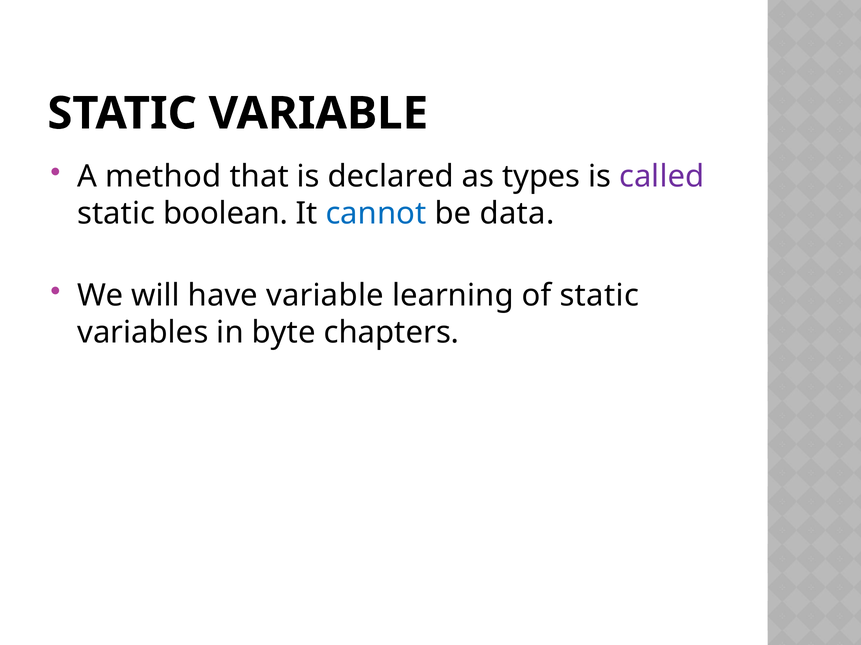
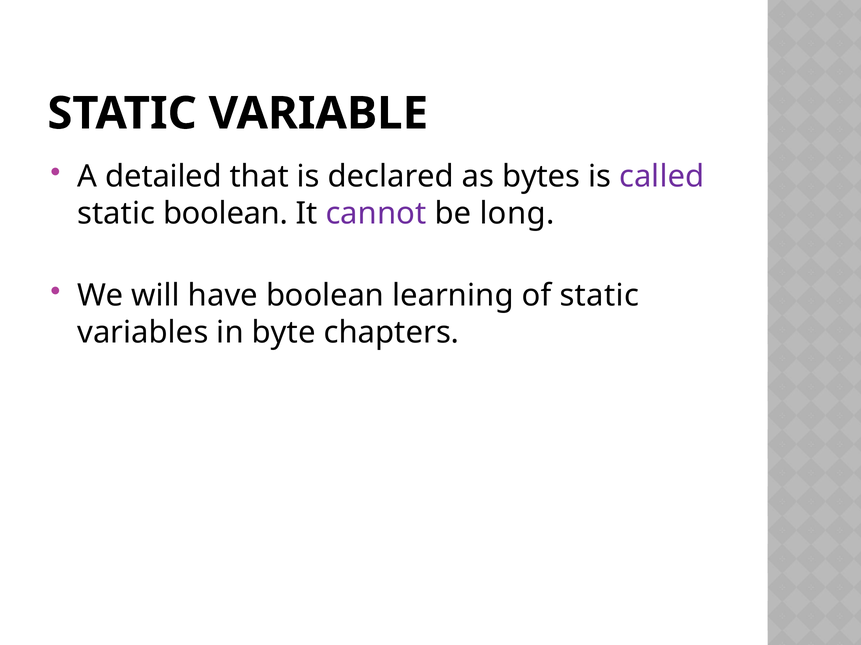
method: method -> detailed
types: types -> bytes
cannot colour: blue -> purple
data: data -> long
have variable: variable -> boolean
